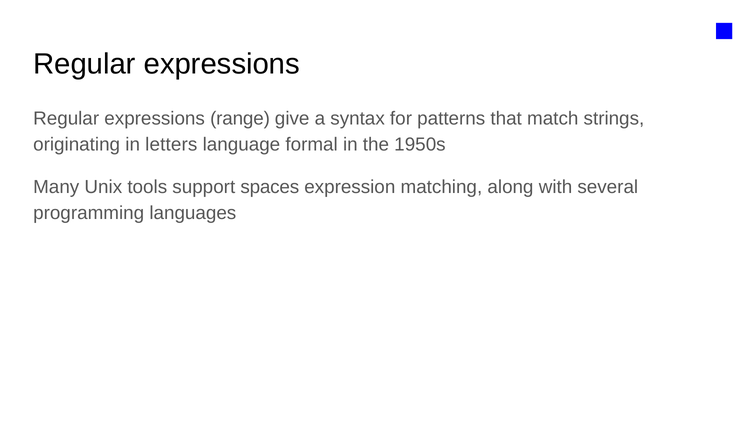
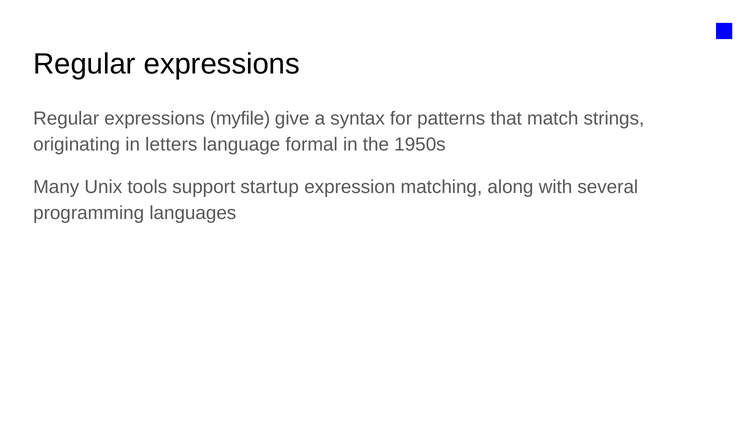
range: range -> myfile
spaces: spaces -> startup
